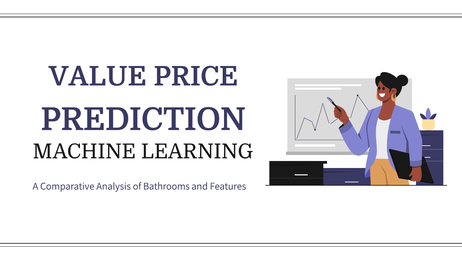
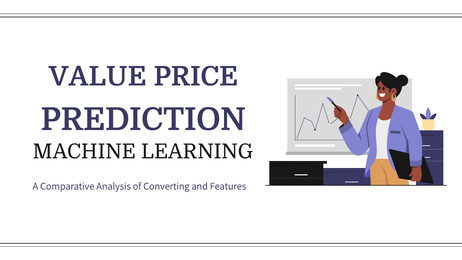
Bathrooms: Bathrooms -> Converting
